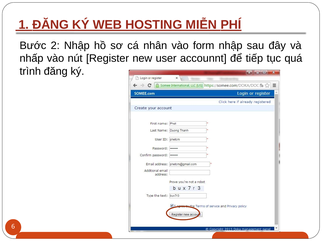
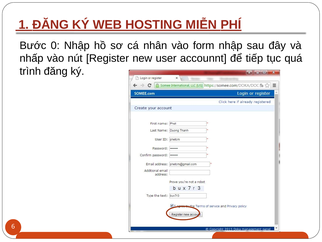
2: 2 -> 0
